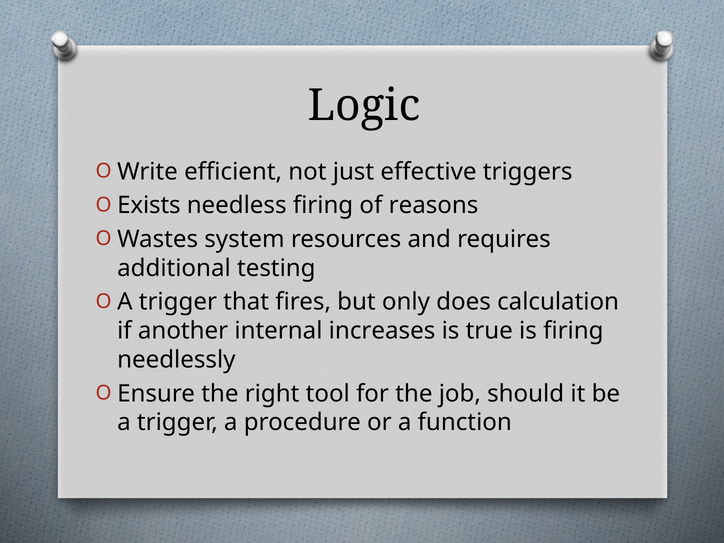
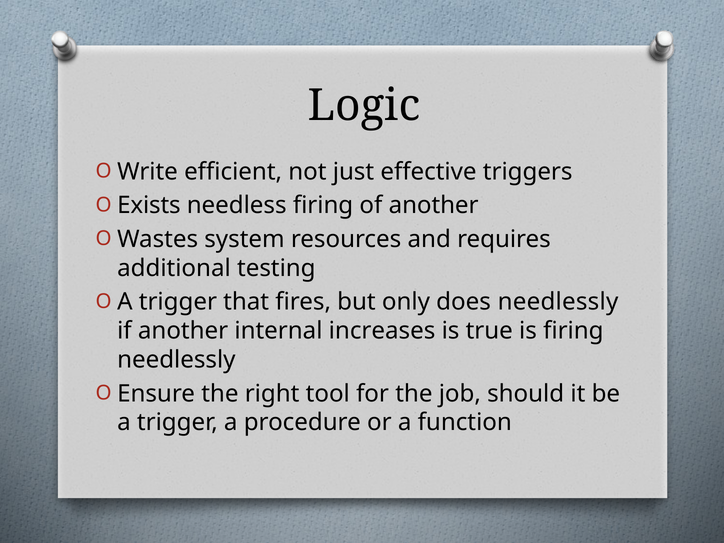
of reasons: reasons -> another
does calculation: calculation -> needlessly
